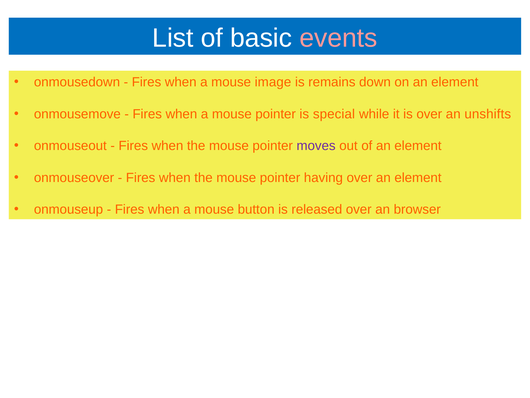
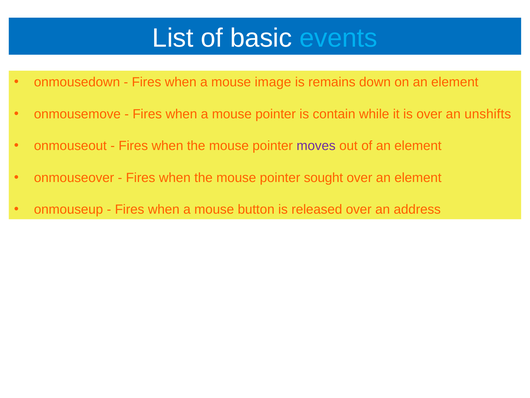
events colour: pink -> light blue
special: special -> contain
having: having -> sought
browser: browser -> address
